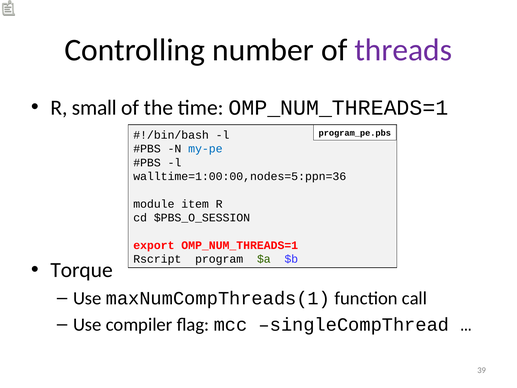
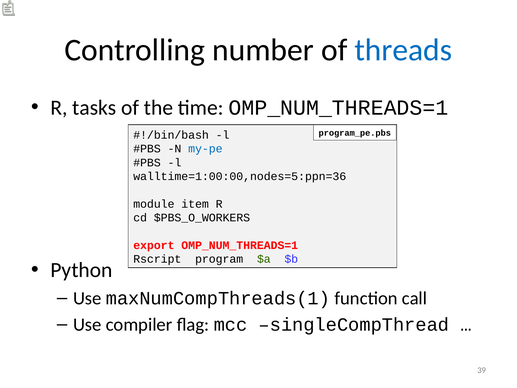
threads colour: purple -> blue
small: small -> tasks
$PBS_O_SESSION: $PBS_O_SESSION -> $PBS_O_WORKERS
Torque: Torque -> Python
